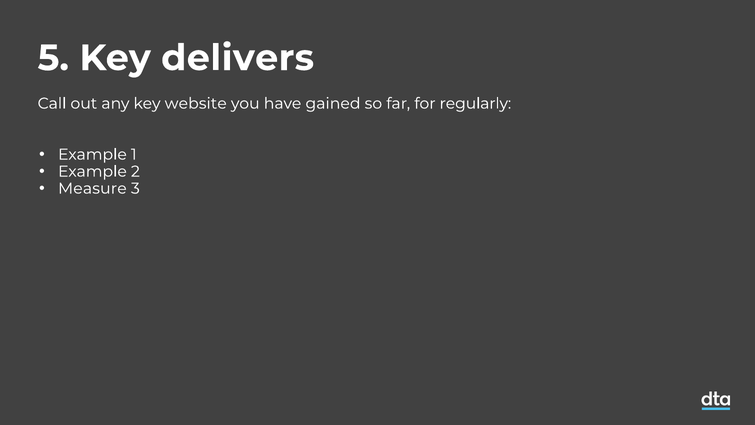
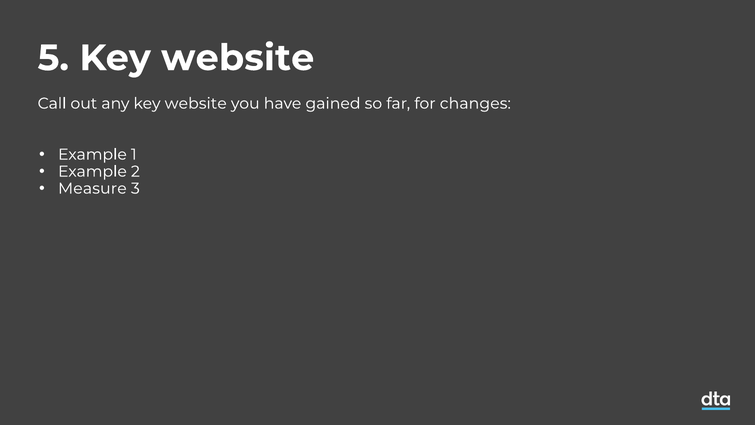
5 Key delivers: delivers -> website
regularly: regularly -> changes
